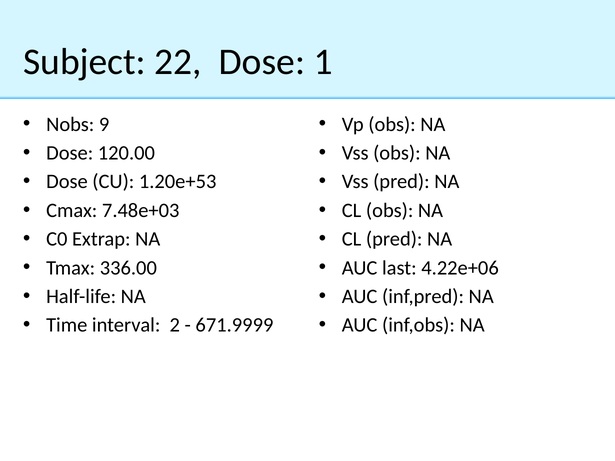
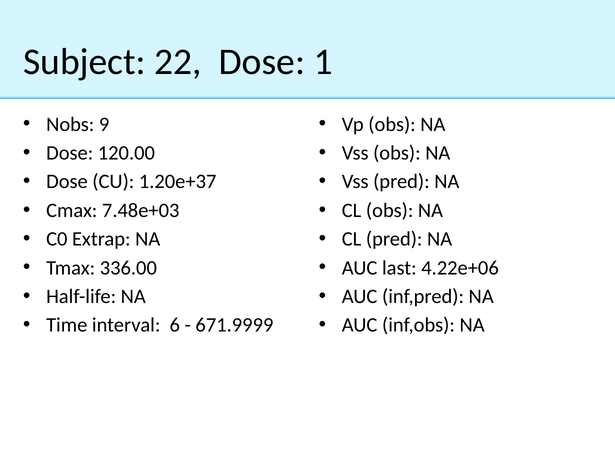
1.20e+53: 1.20e+53 -> 1.20e+37
2: 2 -> 6
